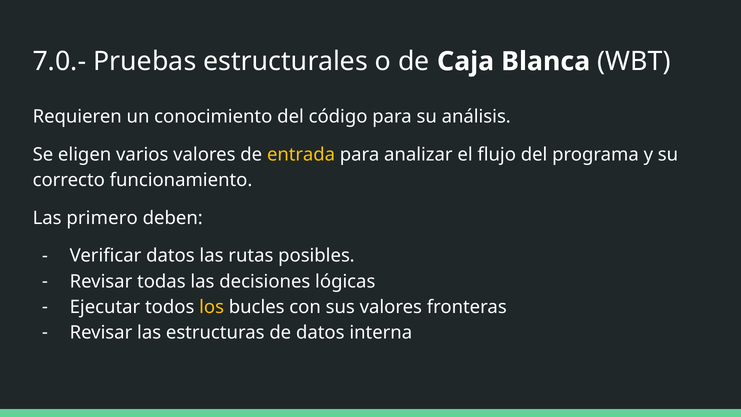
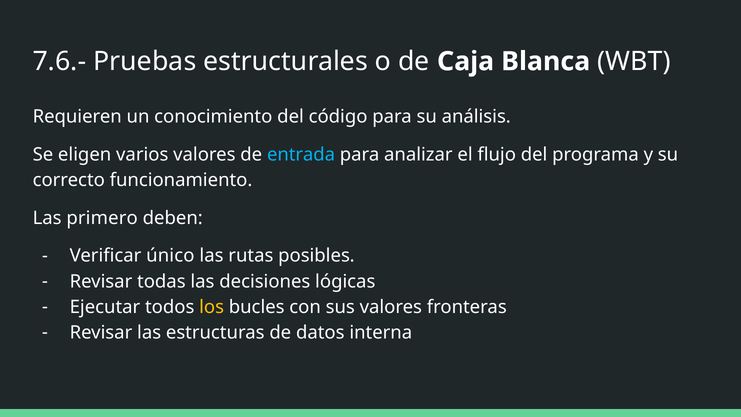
7.0.-: 7.0.- -> 7.6.-
entrada colour: yellow -> light blue
Verificar datos: datos -> único
